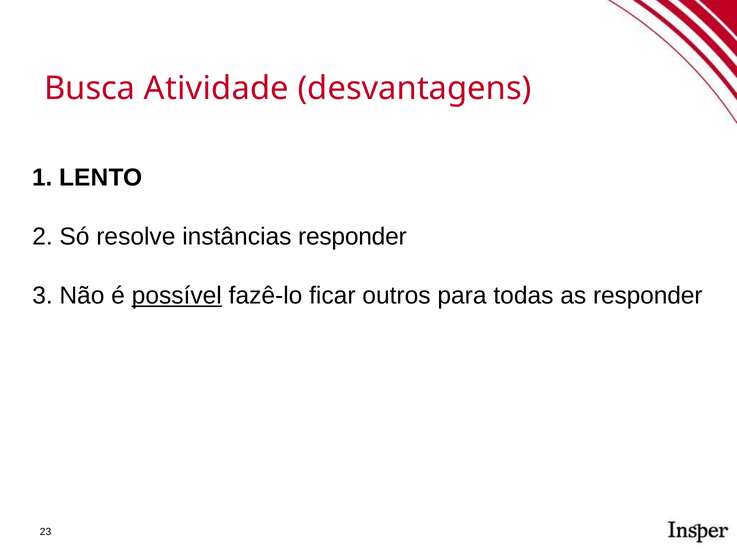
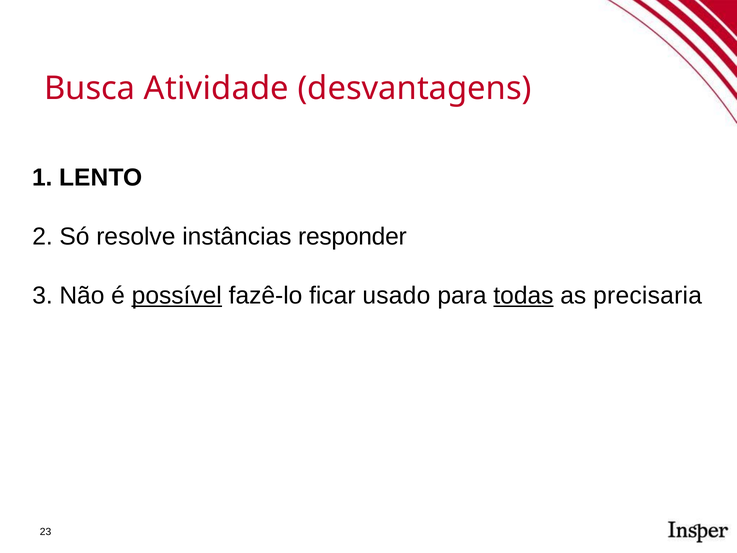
outros: outros -> usado
todas underline: none -> present
as responder: responder -> precisaria
